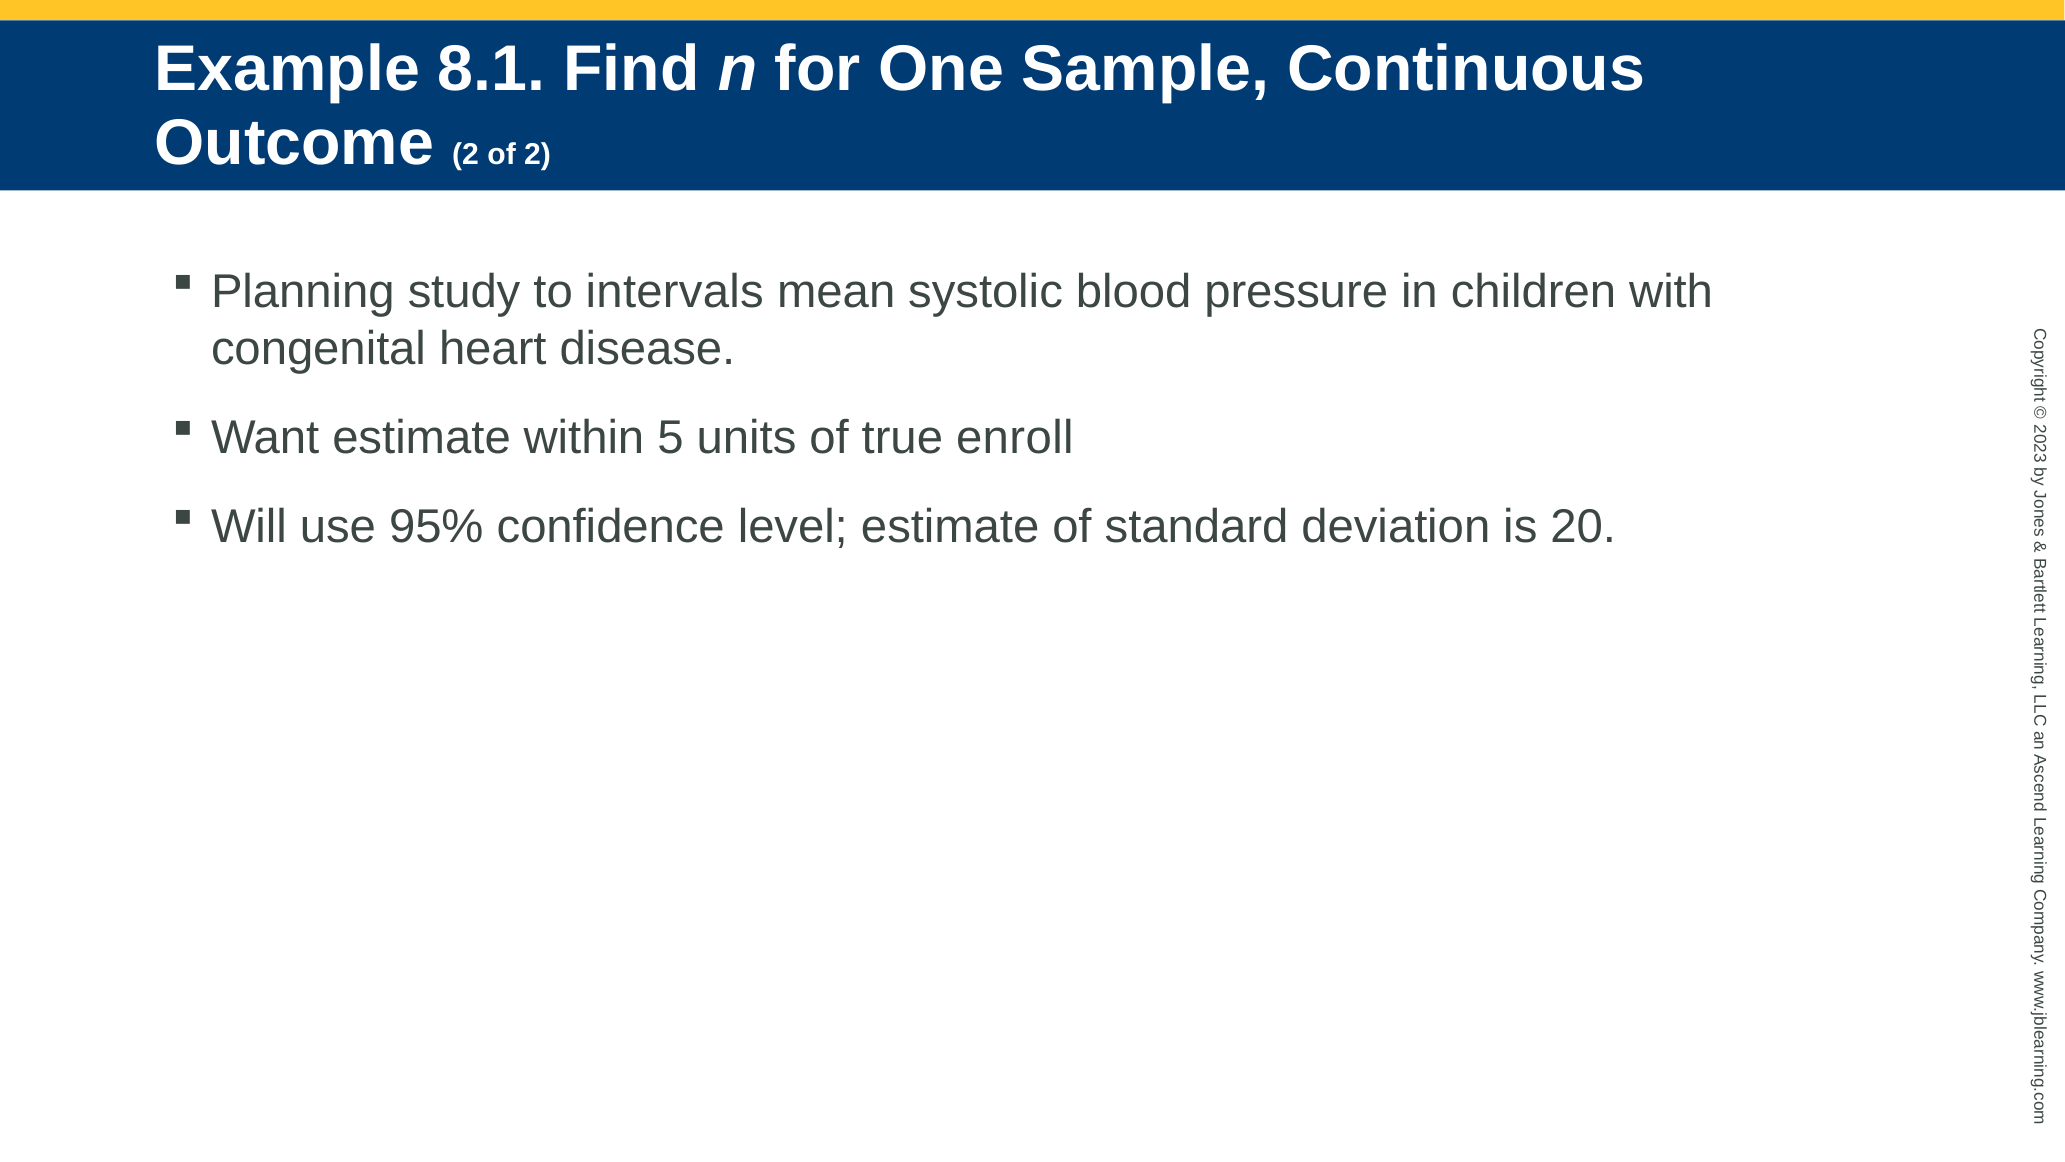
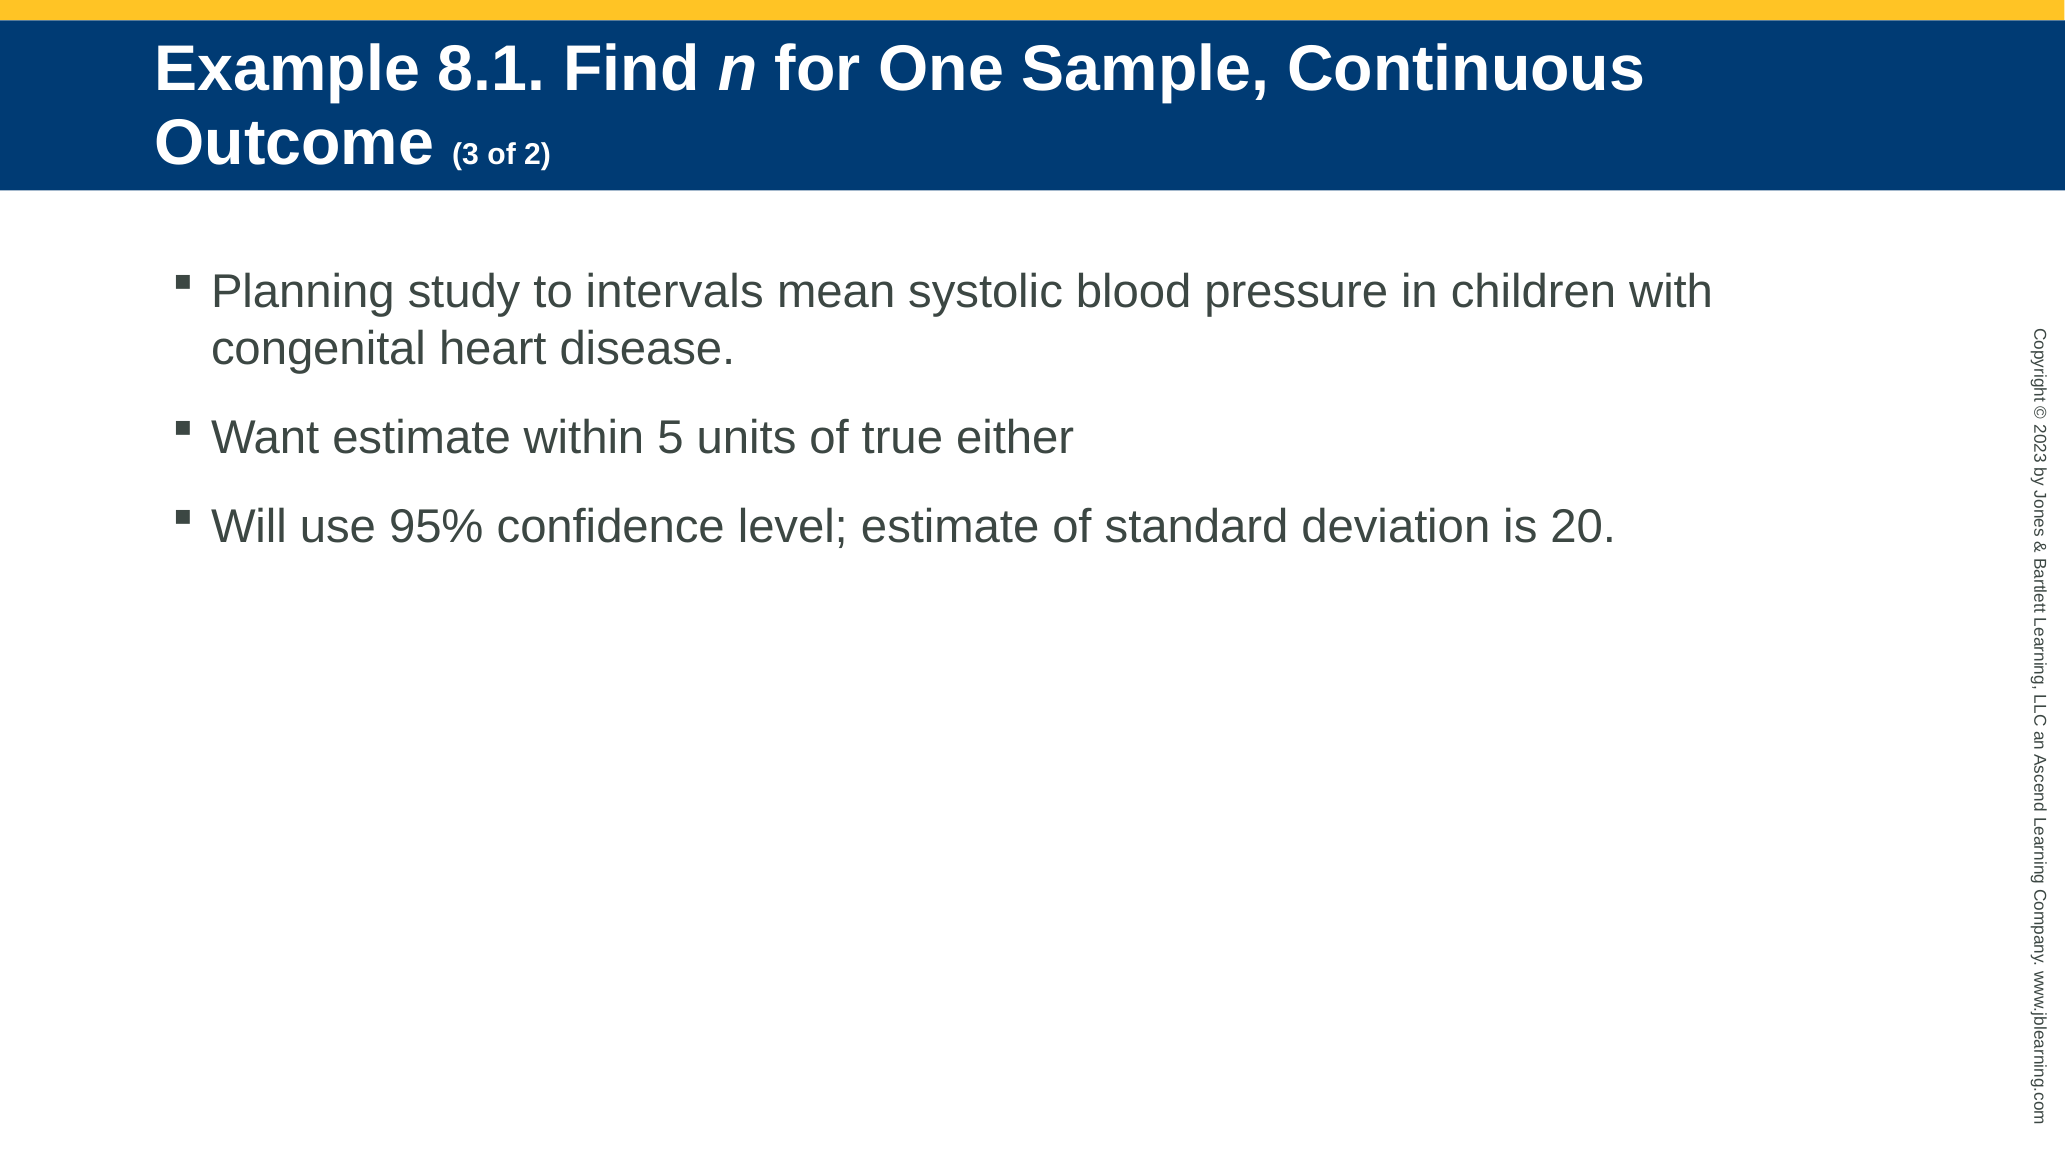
Outcome 2: 2 -> 3
enroll: enroll -> either
